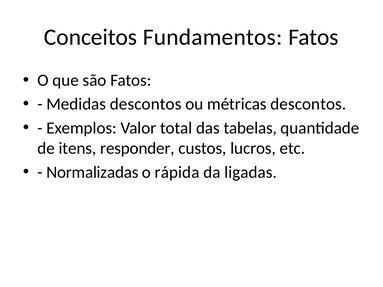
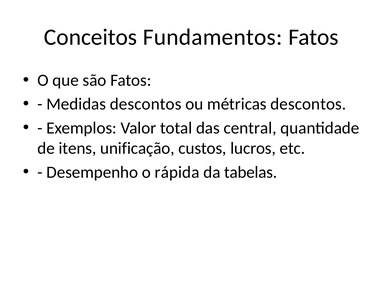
tabelas: tabelas -> central
responder: responder -> unificação
Normalizadas: Normalizadas -> Desempenho
ligadas: ligadas -> tabelas
